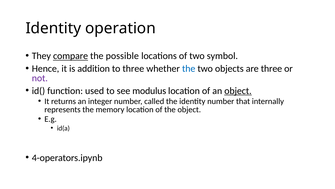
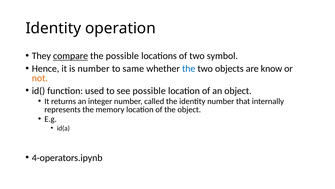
is addition: addition -> number
to three: three -> same
are three: three -> know
not colour: purple -> orange
see modulus: modulus -> possible
object at (238, 91) underline: present -> none
